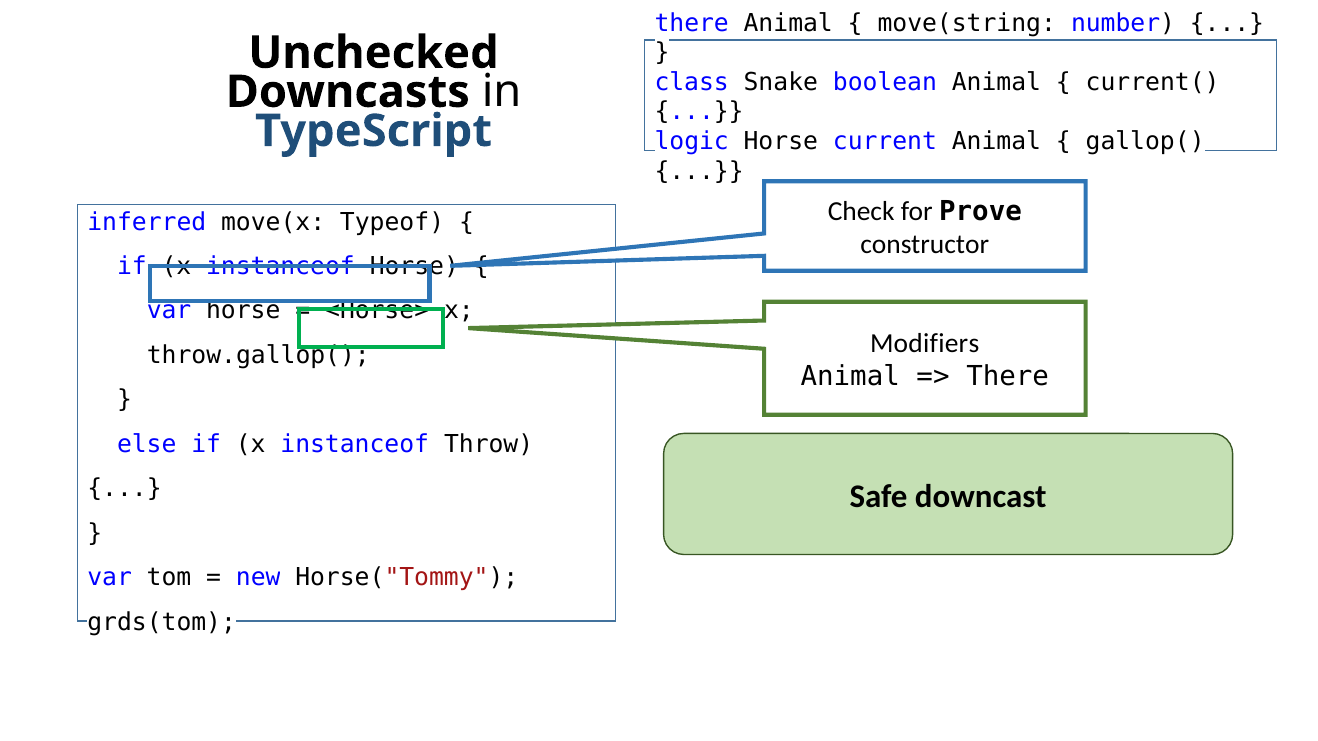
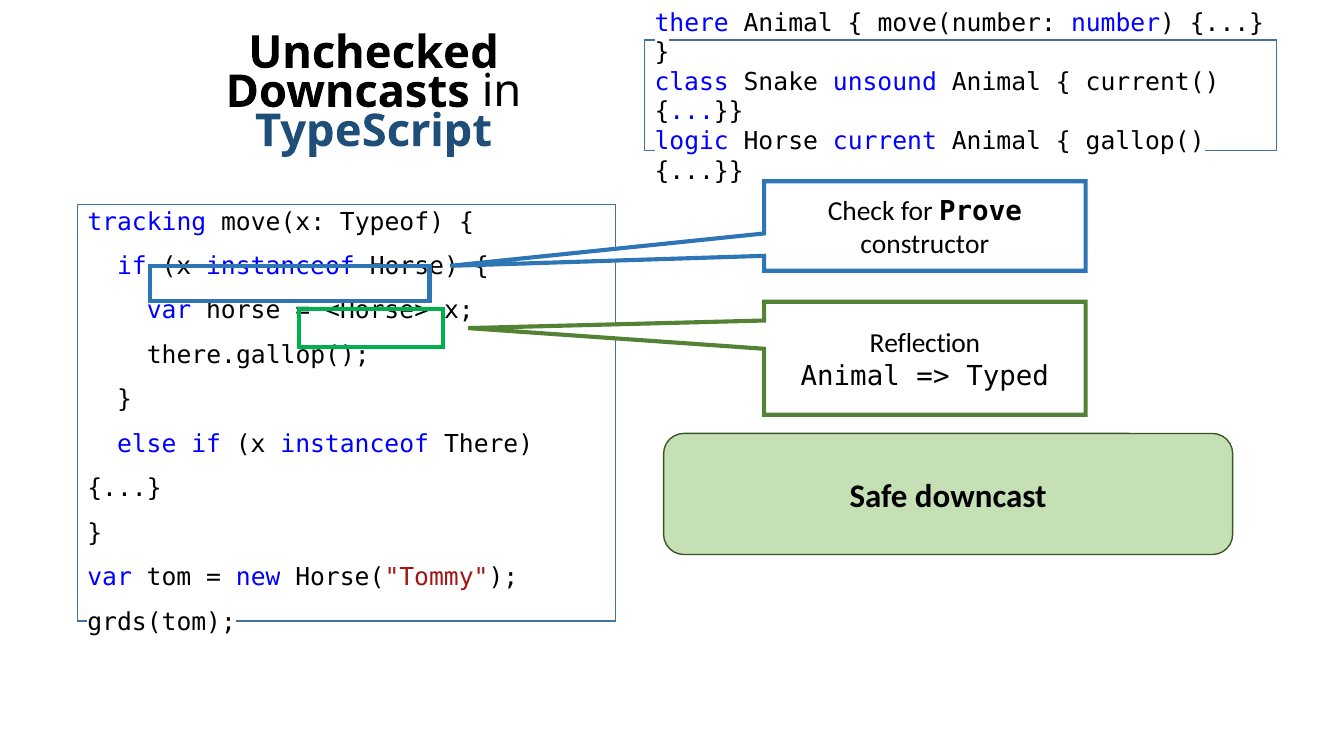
move(string: move(string -> move(number
boolean: boolean -> unsound
inferred: inferred -> tracking
Modifiers: Modifiers -> Reflection
throw.gallop(: throw.gallop( -> there.gallop(
There at (1008, 377): There -> Typed
instanceof Throw: Throw -> There
